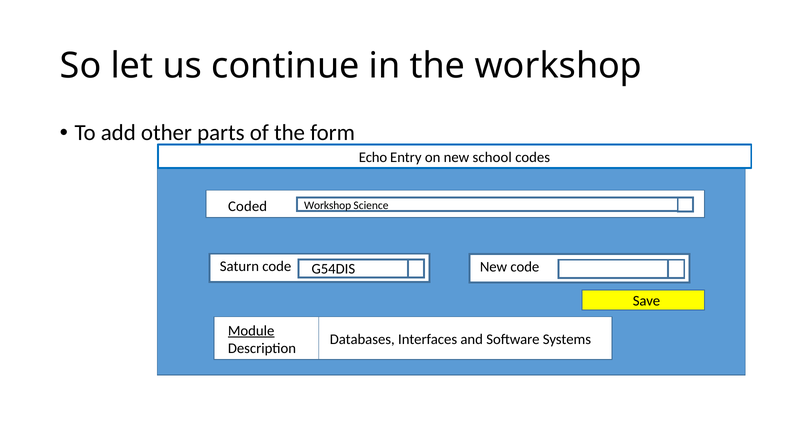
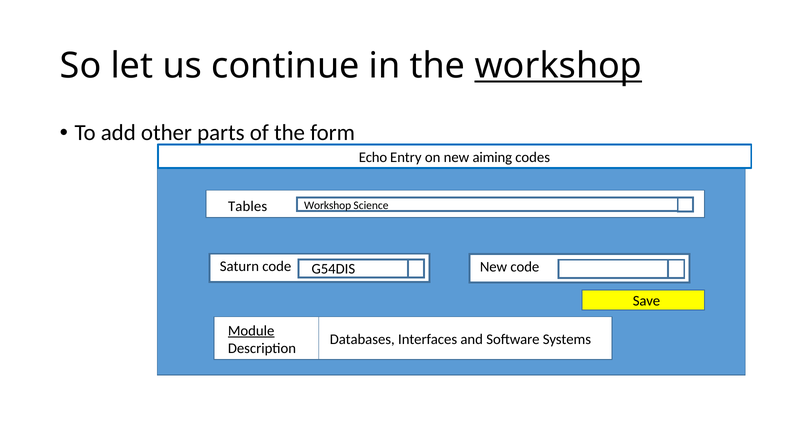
workshop at (558, 66) underline: none -> present
school: school -> aiming
Coded: Coded -> Tables
